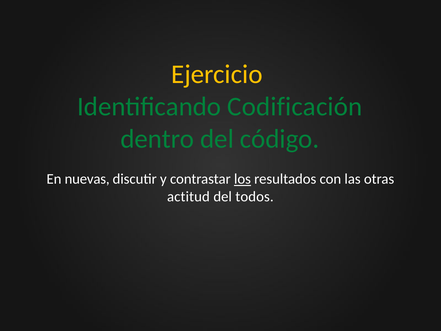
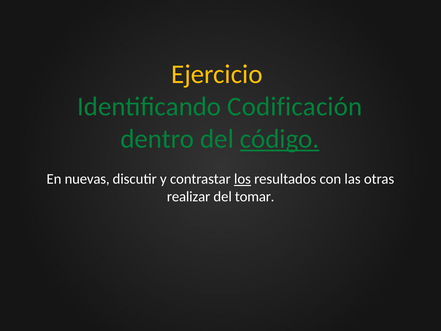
código underline: none -> present
actitud: actitud -> realizar
todos: todos -> tomar
